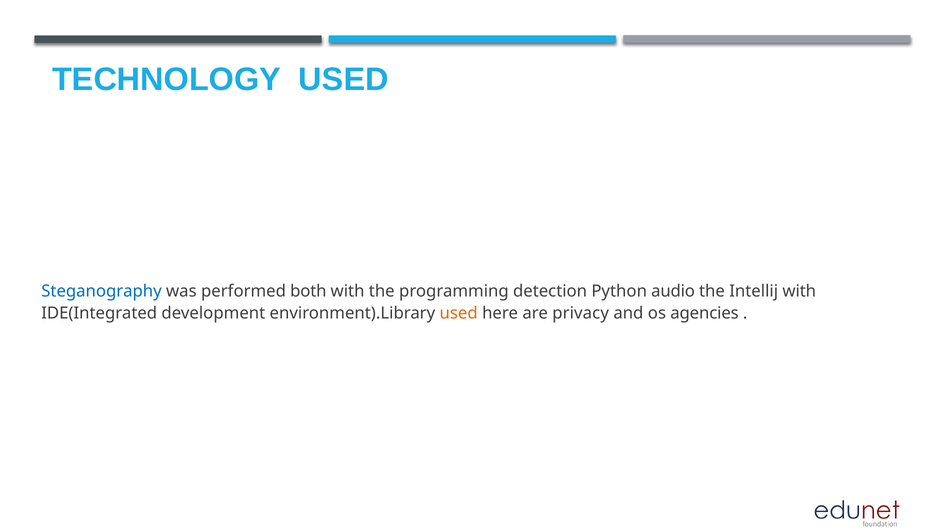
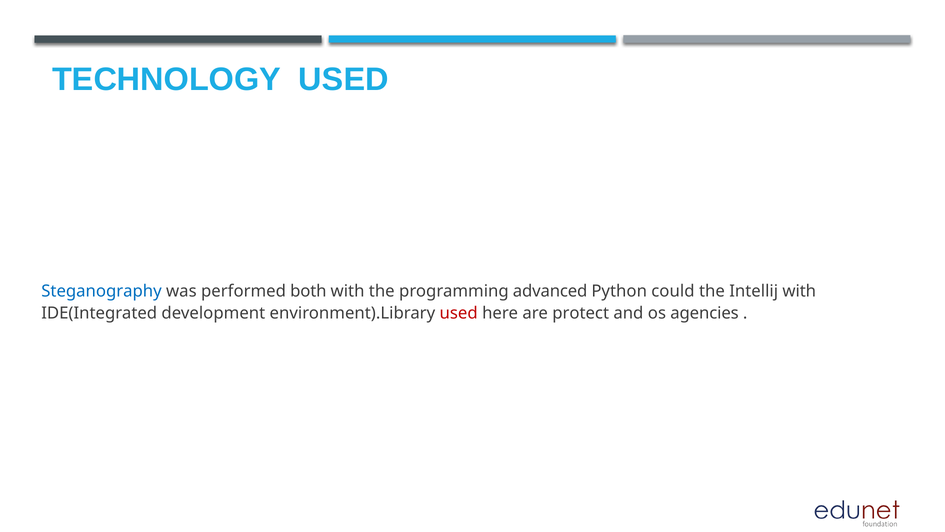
detection: detection -> advanced
audio: audio -> could
used at (459, 313) colour: orange -> red
privacy: privacy -> protect
